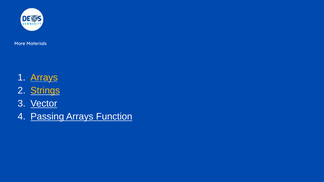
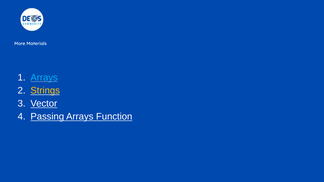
Arrays at (44, 78) colour: yellow -> light blue
